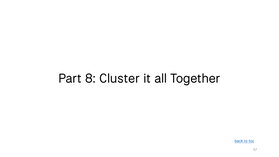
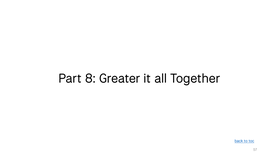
Cluster: Cluster -> Greater
